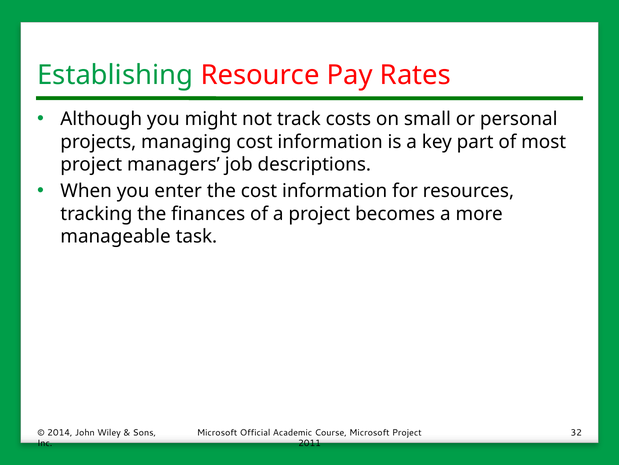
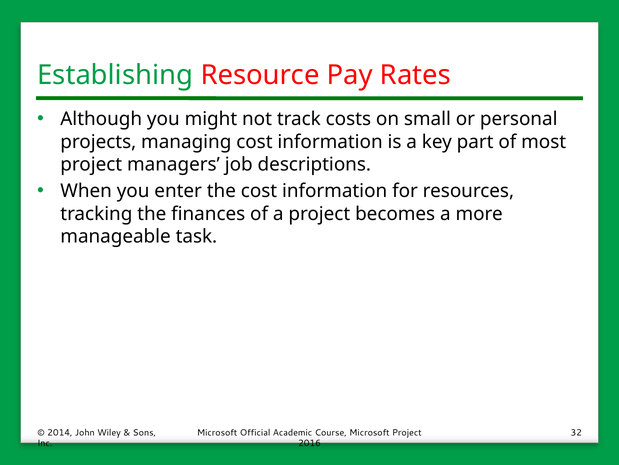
2011: 2011 -> 2016
